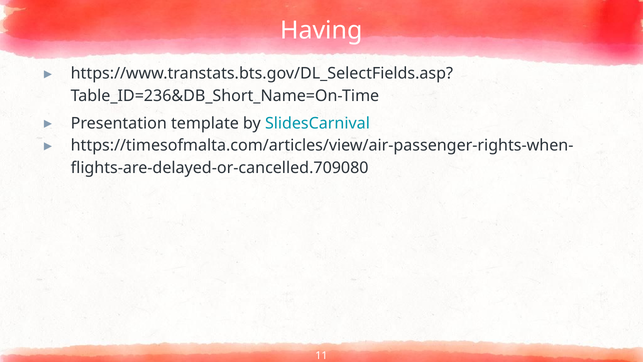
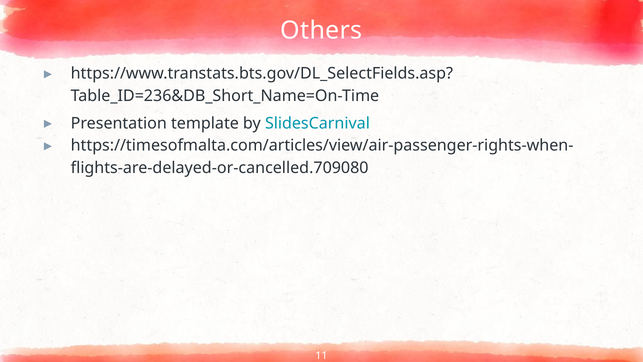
Having: Having -> Others
